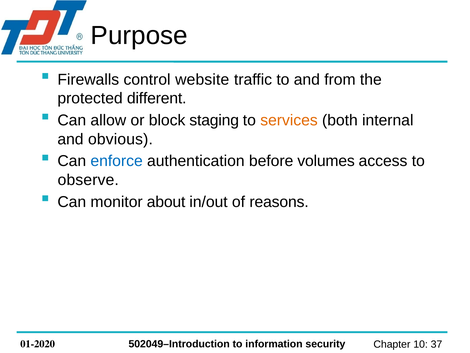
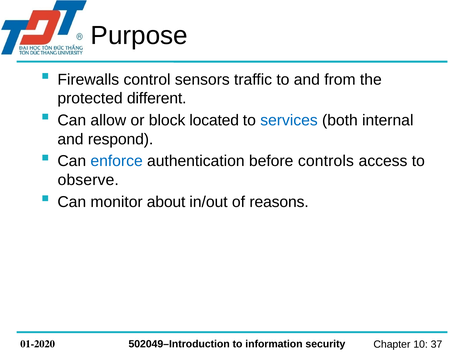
website: website -> sensors
staging: staging -> located
services colour: orange -> blue
obvious: obvious -> respond
volumes: volumes -> controls
